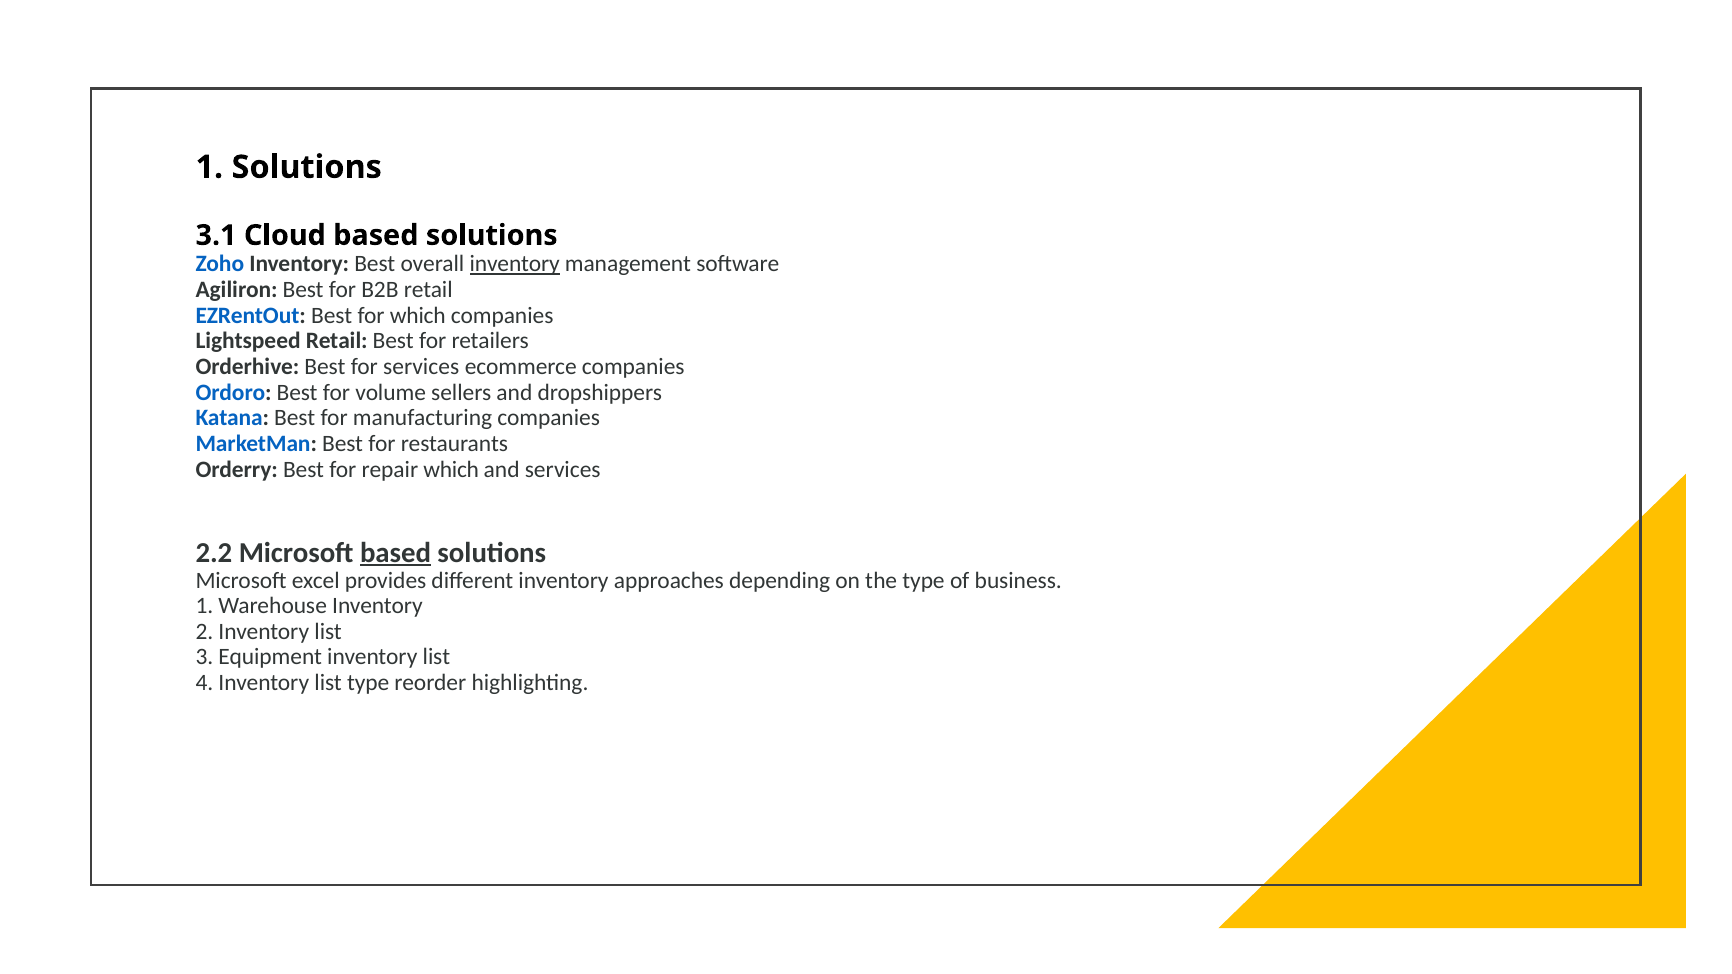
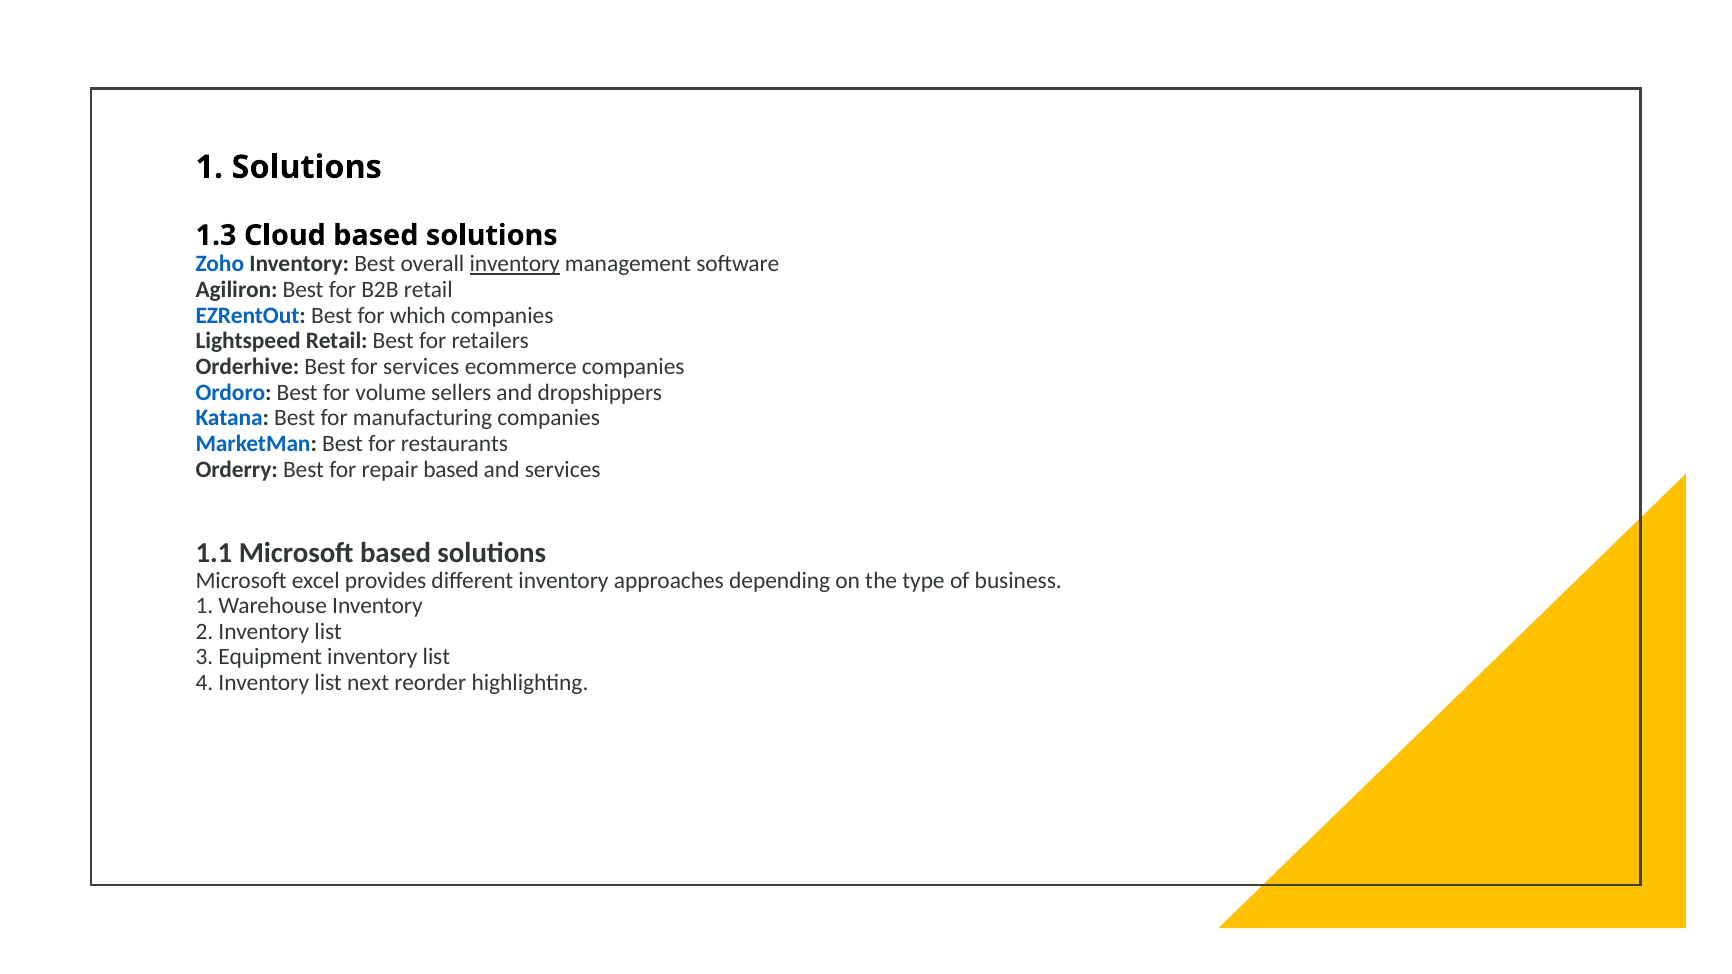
3.1: 3.1 -> 1.3
repair which: which -> based
2.2: 2.2 -> 1.1
based at (396, 553) underline: present -> none
list type: type -> next
